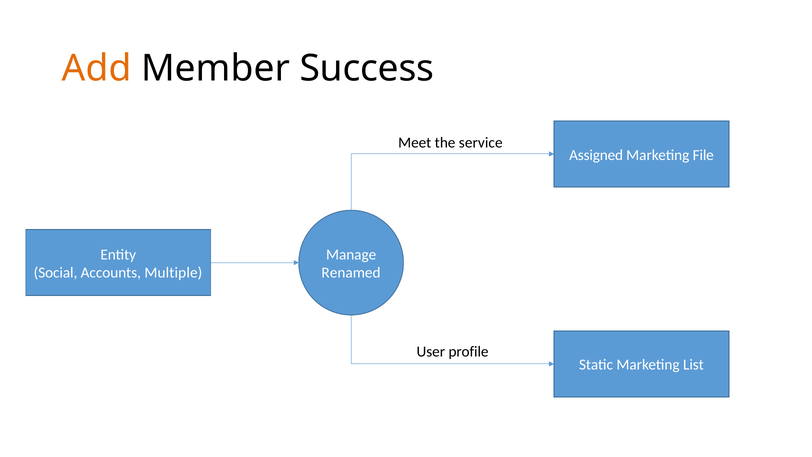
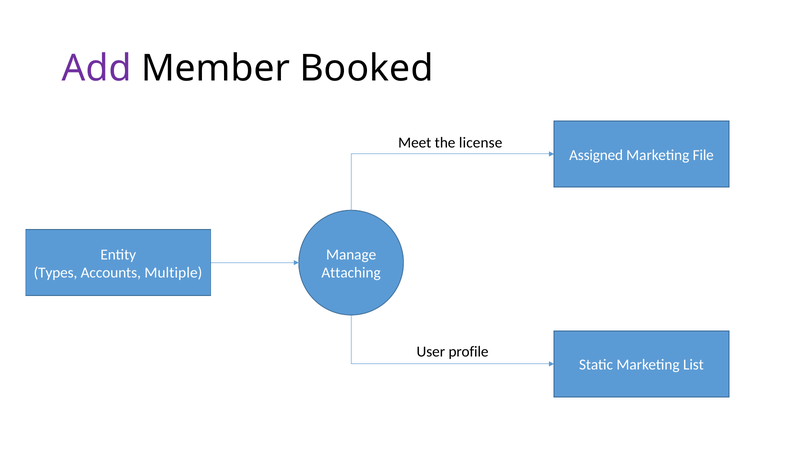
Add colour: orange -> purple
Success: Success -> Booked
service: service -> license
Social: Social -> Types
Renamed: Renamed -> Attaching
